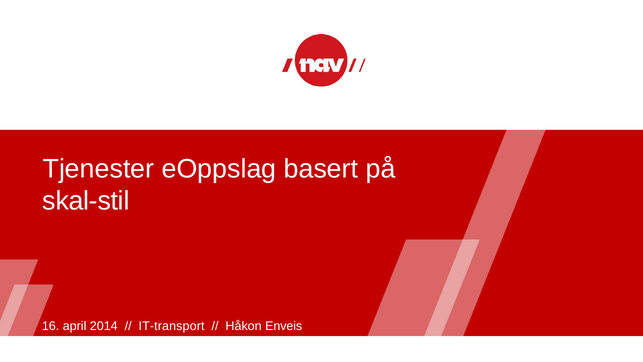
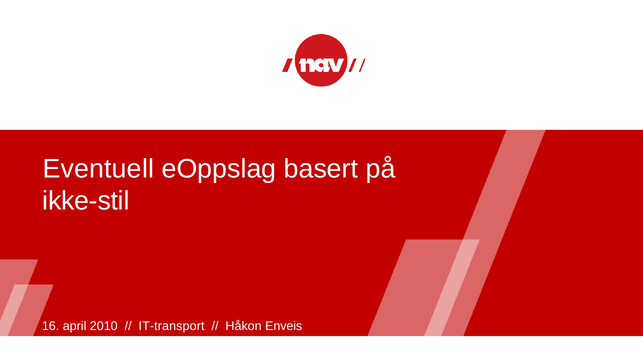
Tjenester: Tjenester -> Eventuell
skal-stil: skal-stil -> ikke-stil
2014: 2014 -> 2010
